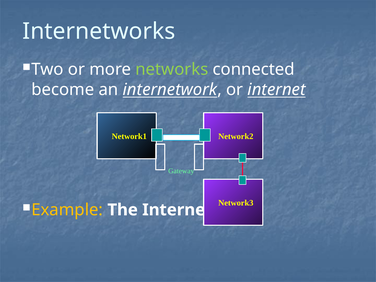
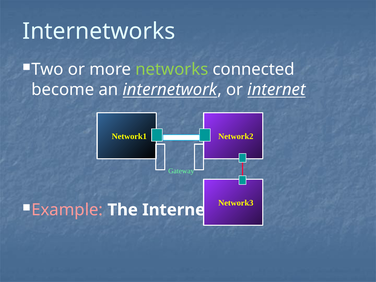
Example colour: yellow -> pink
